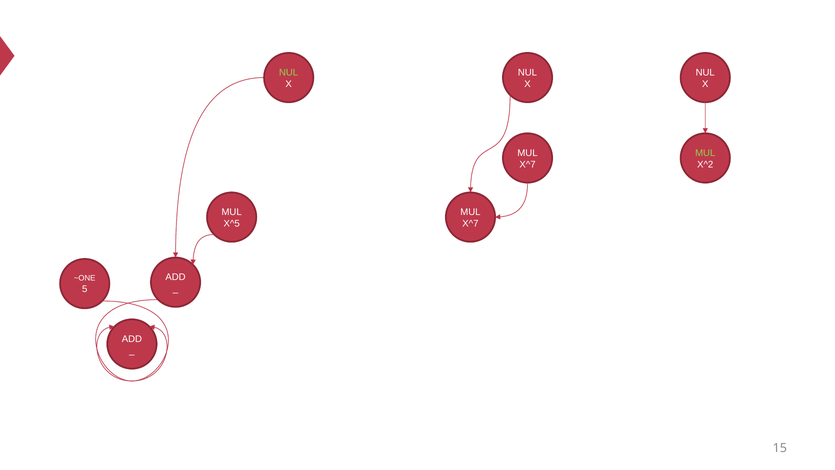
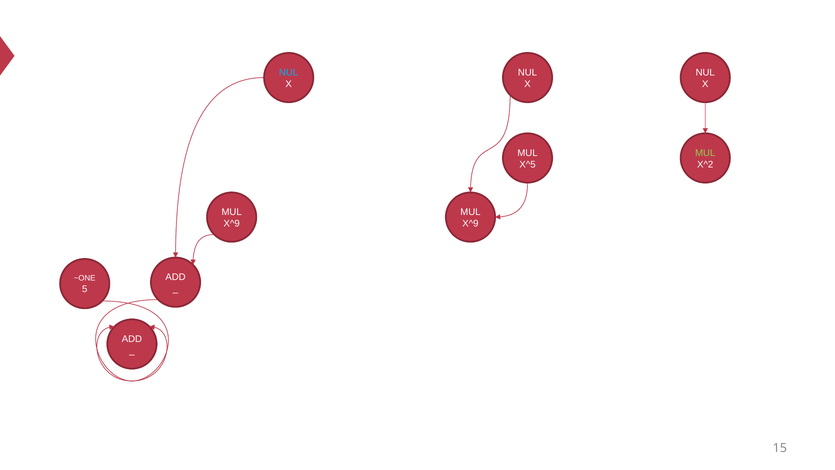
NUL at (289, 72) colour: light green -> light blue
X^7 at (527, 164): X^7 -> X^5
X^5 at (232, 223): X^5 -> X^9
X^7 at (470, 223): X^7 -> X^9
